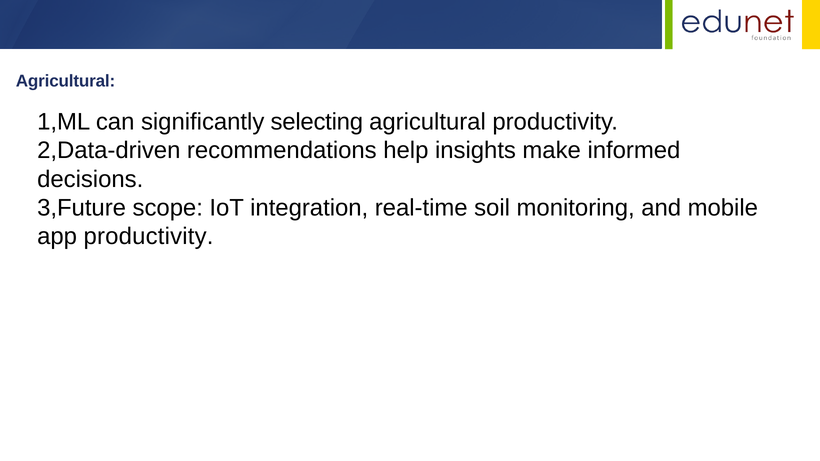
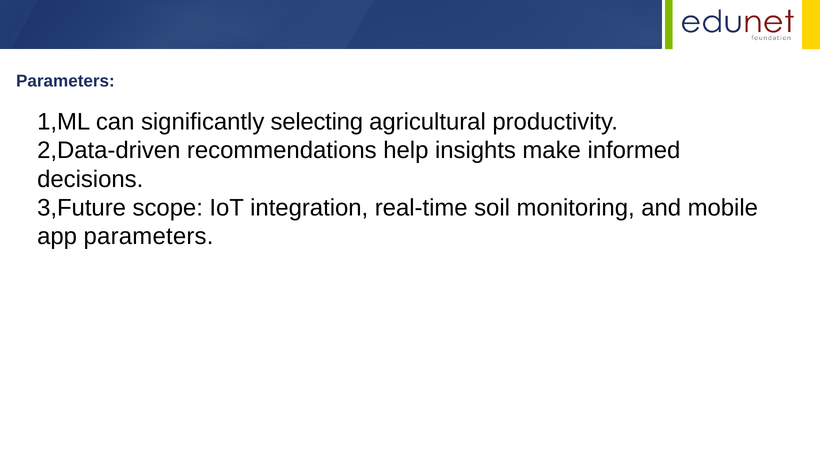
Agricultural at (66, 81): Agricultural -> Parameters
app productivity: productivity -> parameters
